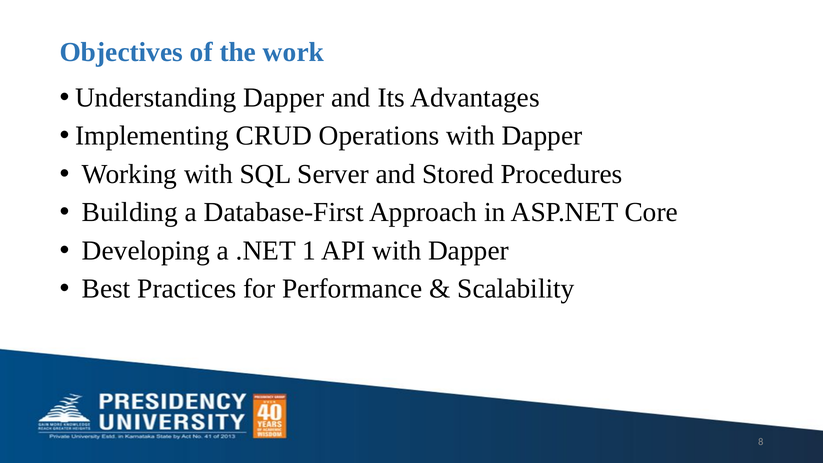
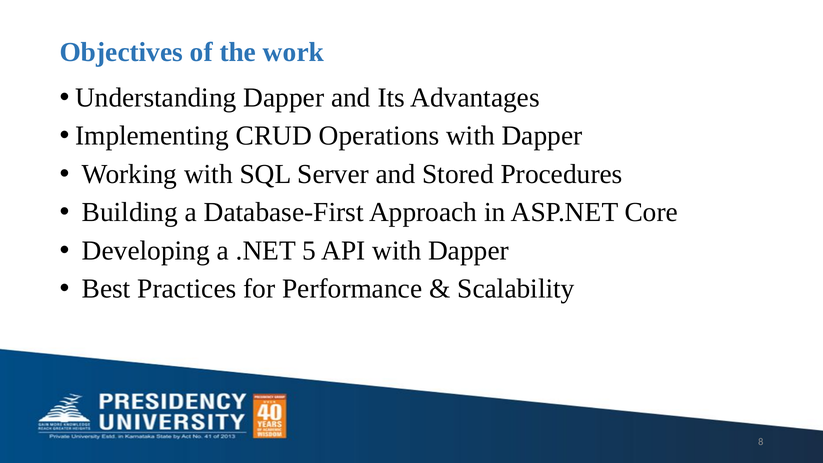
1: 1 -> 5
